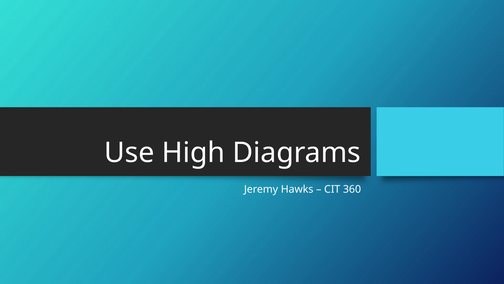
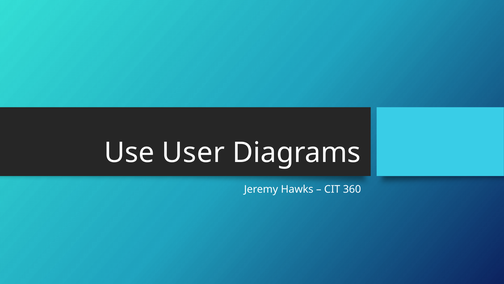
High: High -> User
